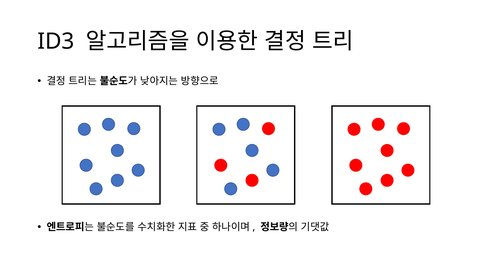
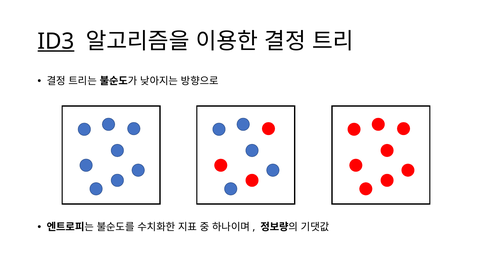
ID3 underline: none -> present
